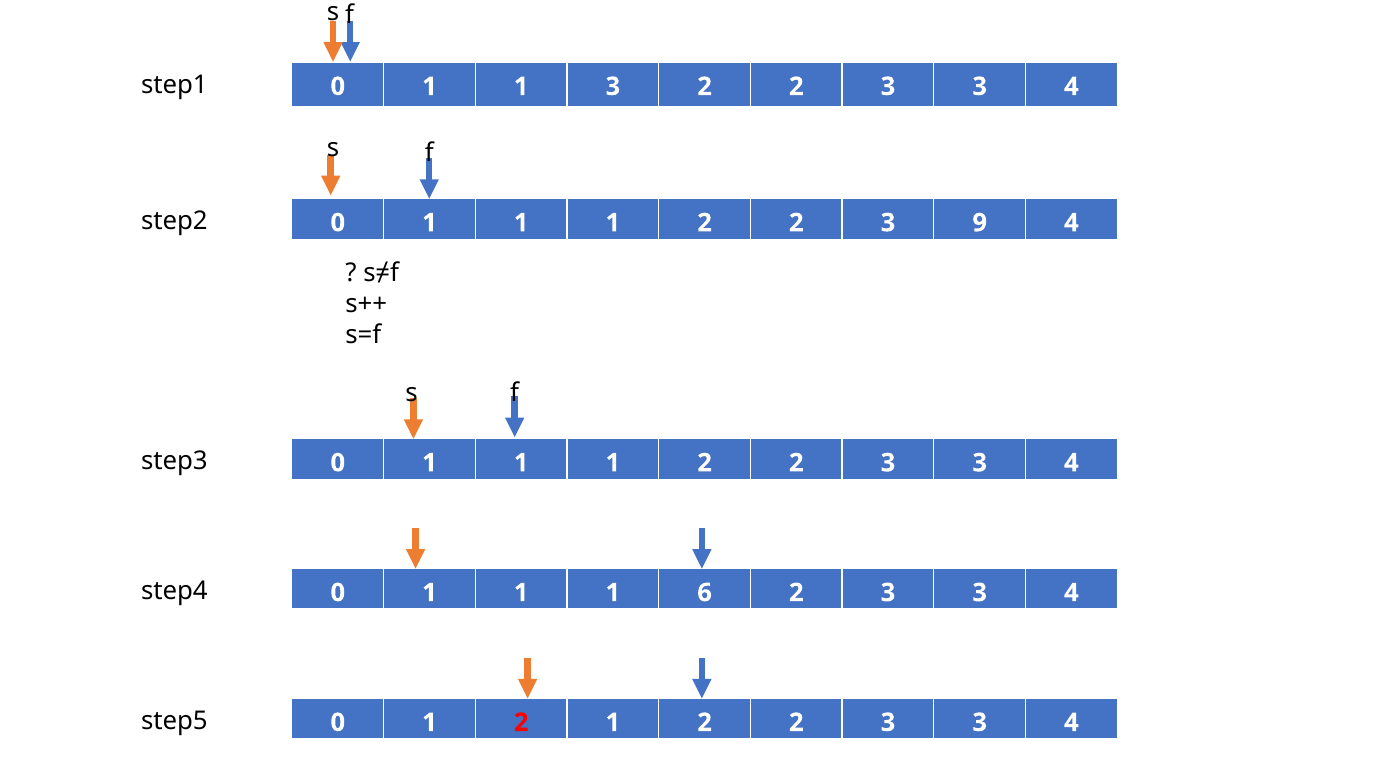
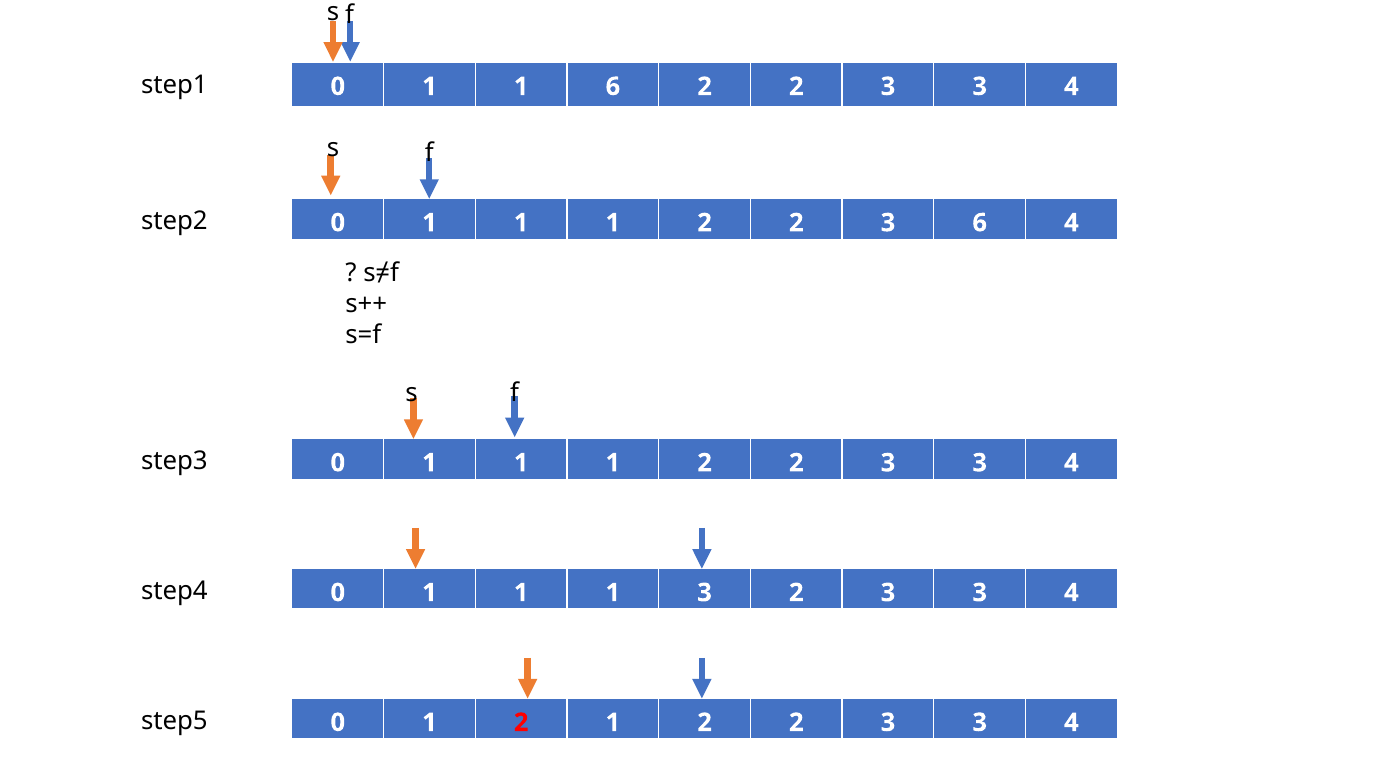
1 3: 3 -> 6
3 9: 9 -> 6
1 6: 6 -> 3
